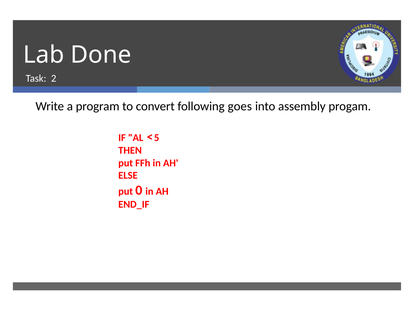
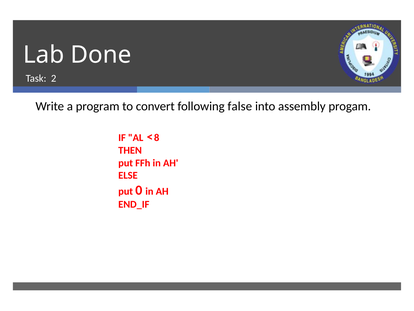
goes: goes -> false
5: 5 -> 8
